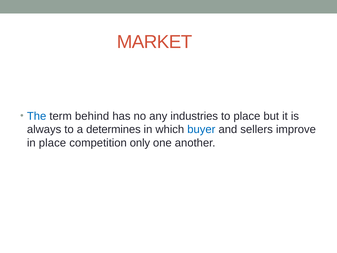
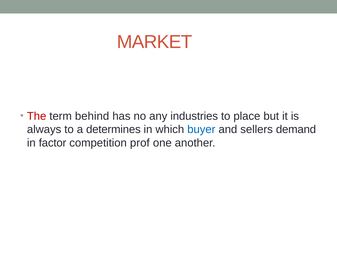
The colour: blue -> red
improve: improve -> demand
in place: place -> factor
only: only -> prof
